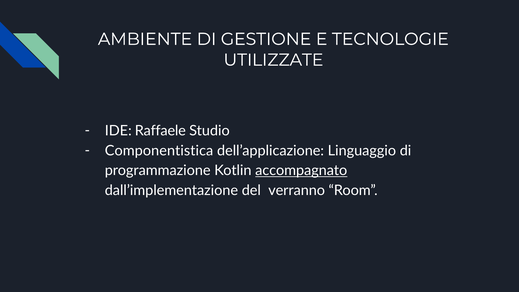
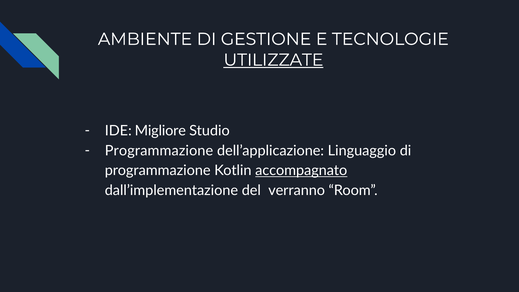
UTILIZZATE underline: none -> present
Raffaele: Raffaele -> Migliore
Componentistica at (159, 151): Componentistica -> Programmazione
